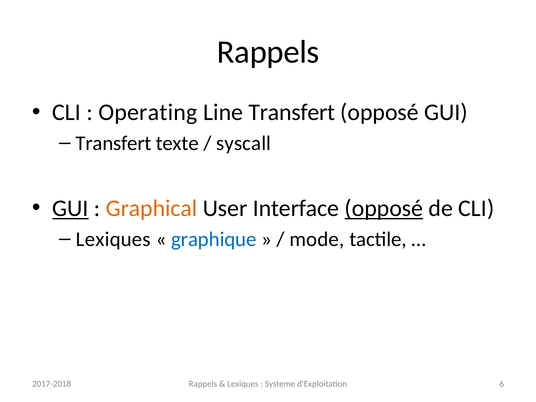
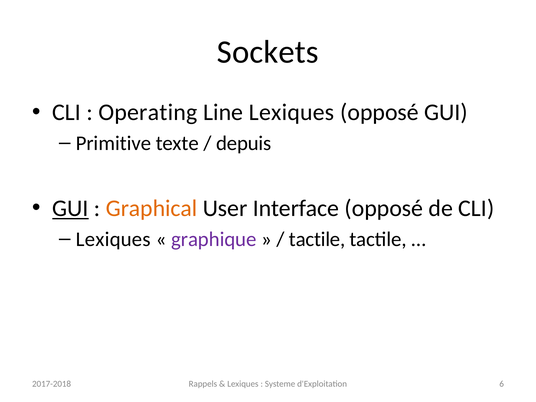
Rappels at (268, 52): Rappels -> Sockets
Line Transfert: Transfert -> Lexiques
Transfert at (114, 143): Transfert -> Primitive
syscall: syscall -> depuis
opposé at (384, 208) underline: present -> none
graphique colour: blue -> purple
mode at (317, 239): mode -> tactile
